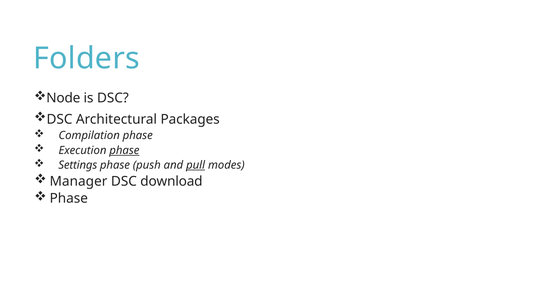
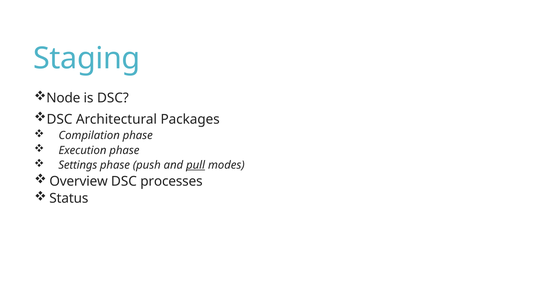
Folders: Folders -> Staging
phase at (124, 150) underline: present -> none
Manager: Manager -> Overview
download: download -> processes
Phase at (69, 198): Phase -> Status
